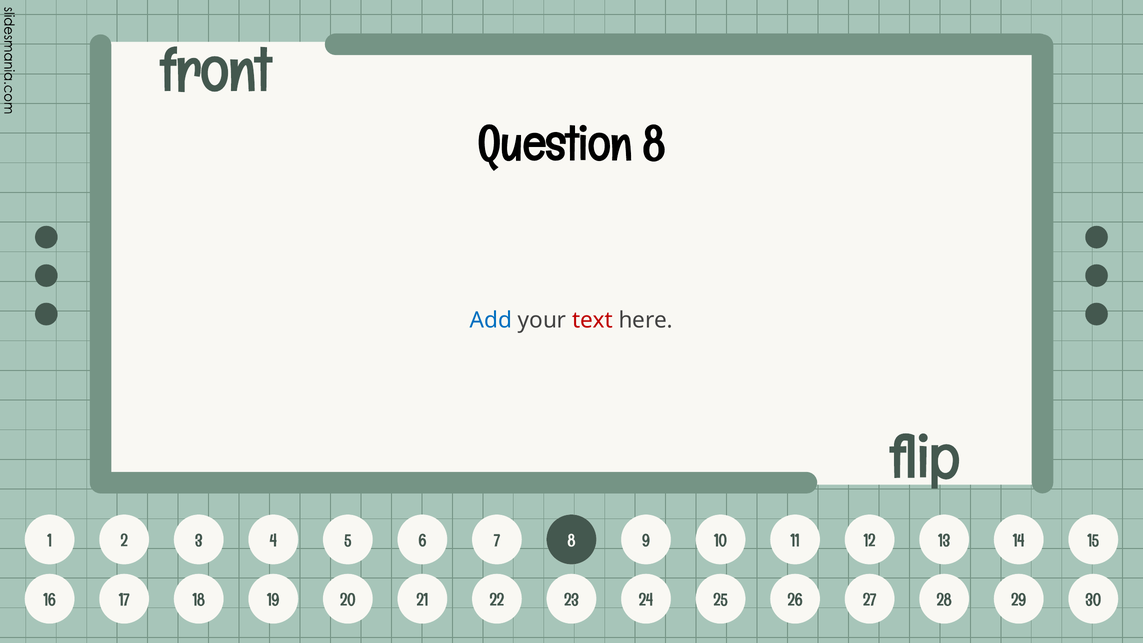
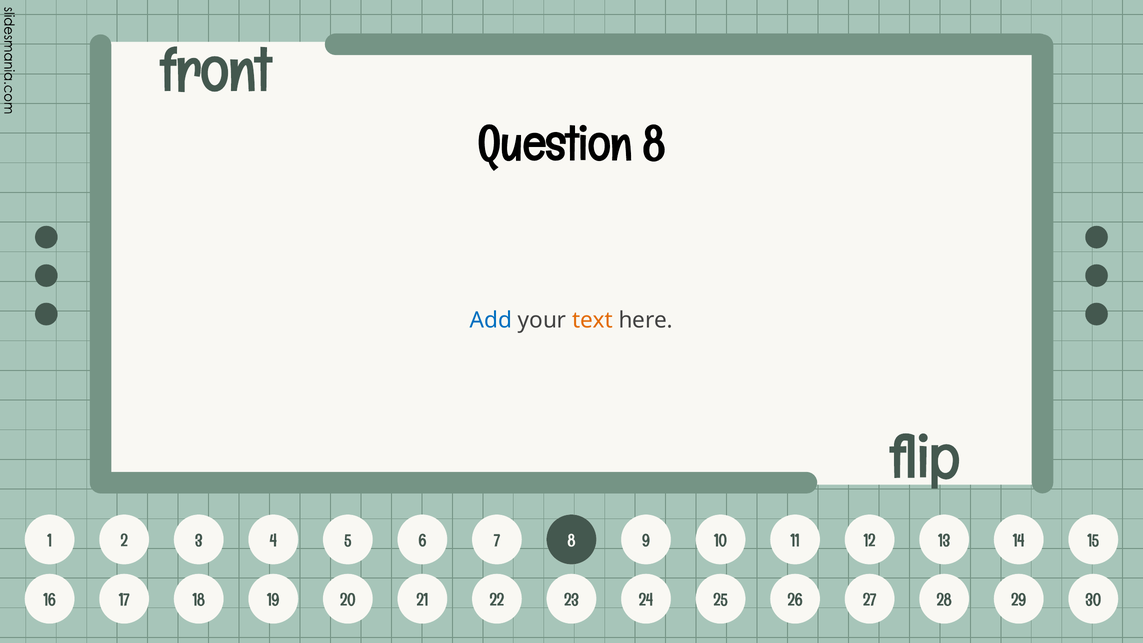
text colour: red -> orange
